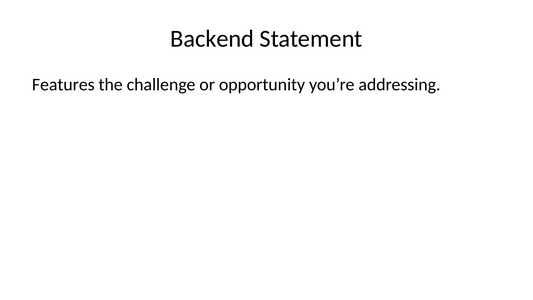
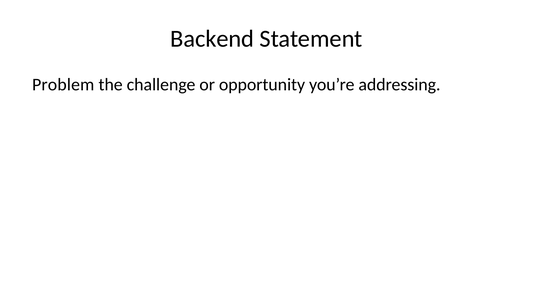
Features: Features -> Problem
